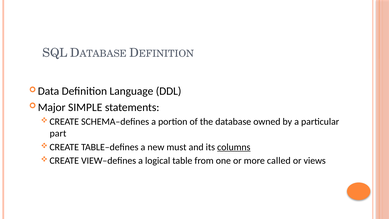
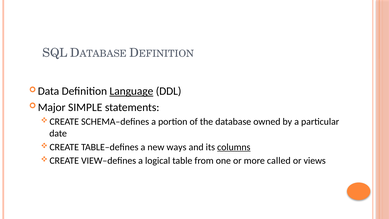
Language underline: none -> present
part: part -> date
must: must -> ways
